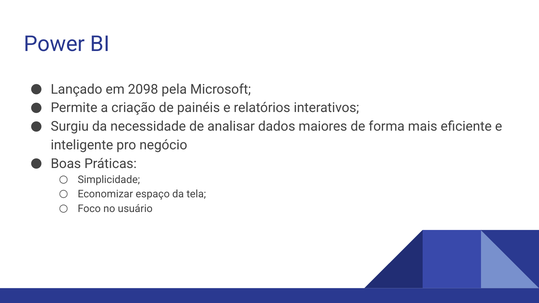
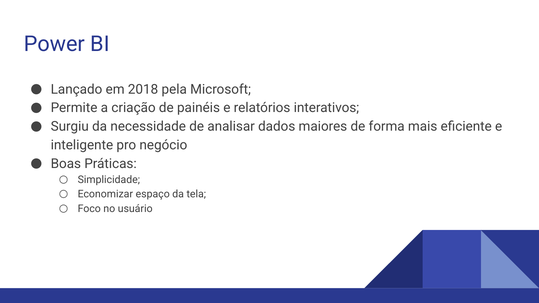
2098: 2098 -> 2018
